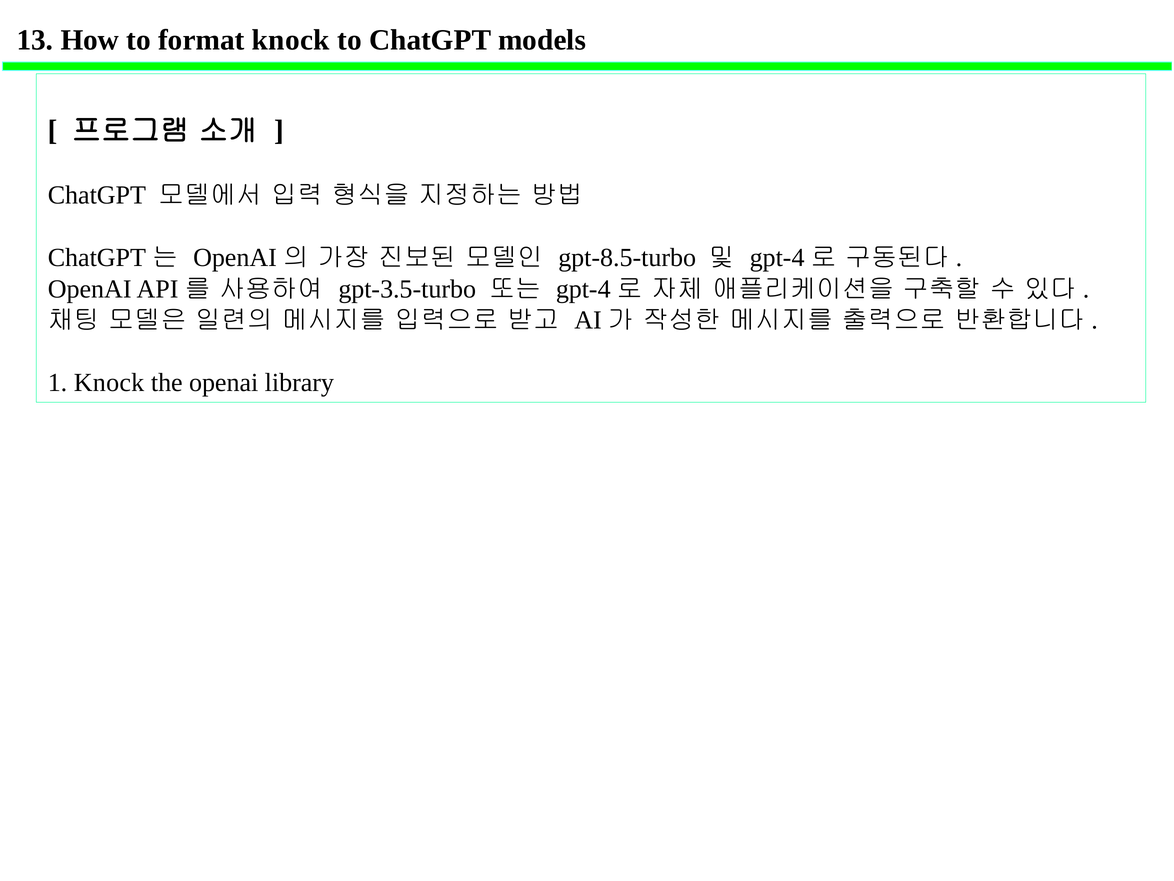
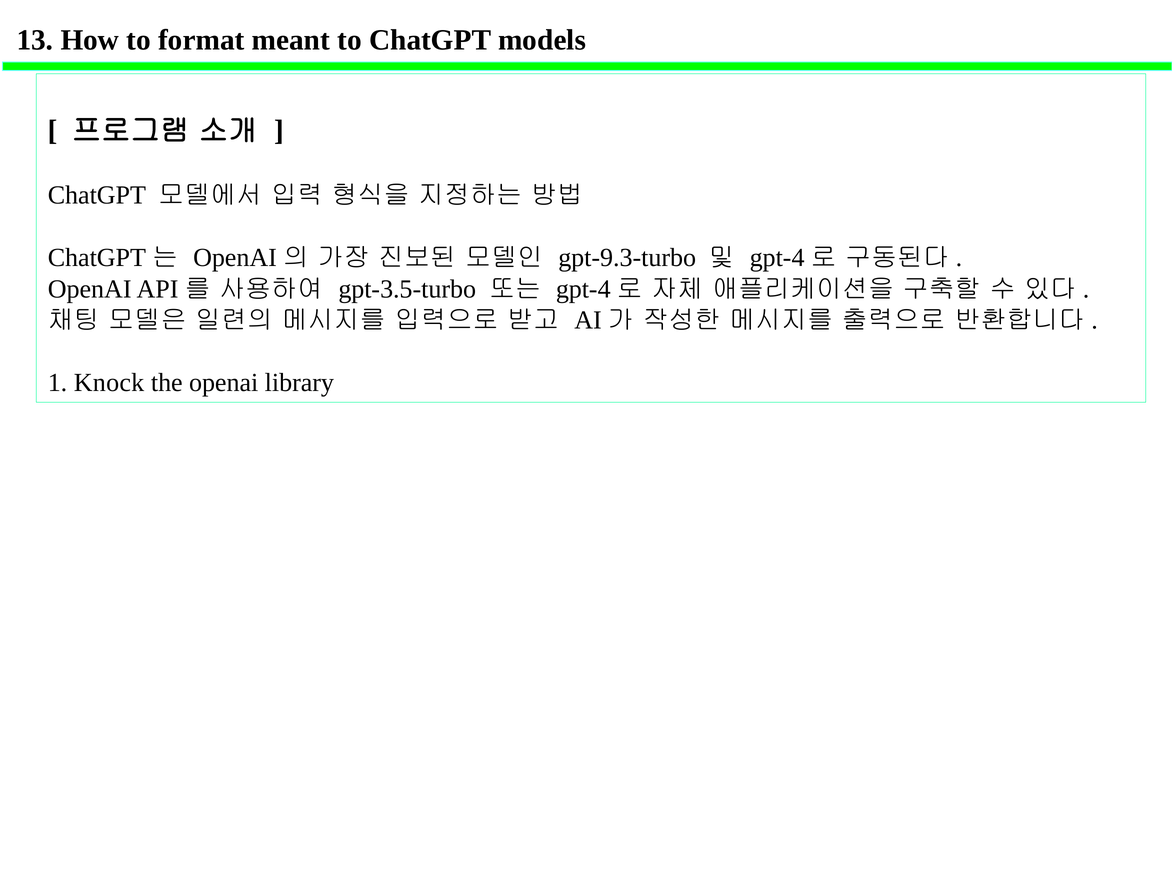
format knock: knock -> meant
gpt-8.5-turbo: gpt-8.5-turbo -> gpt-9.3-turbo
